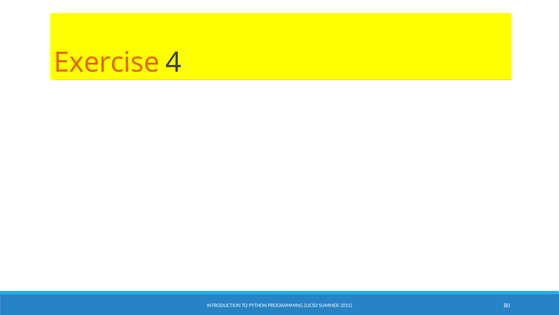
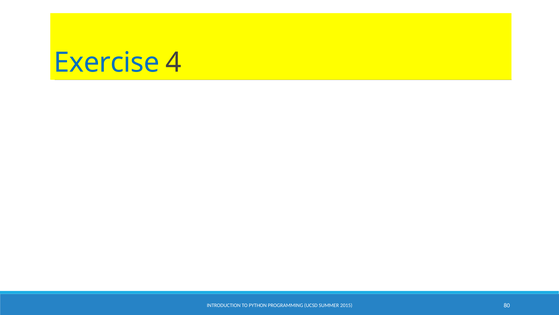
Exercise colour: orange -> blue
